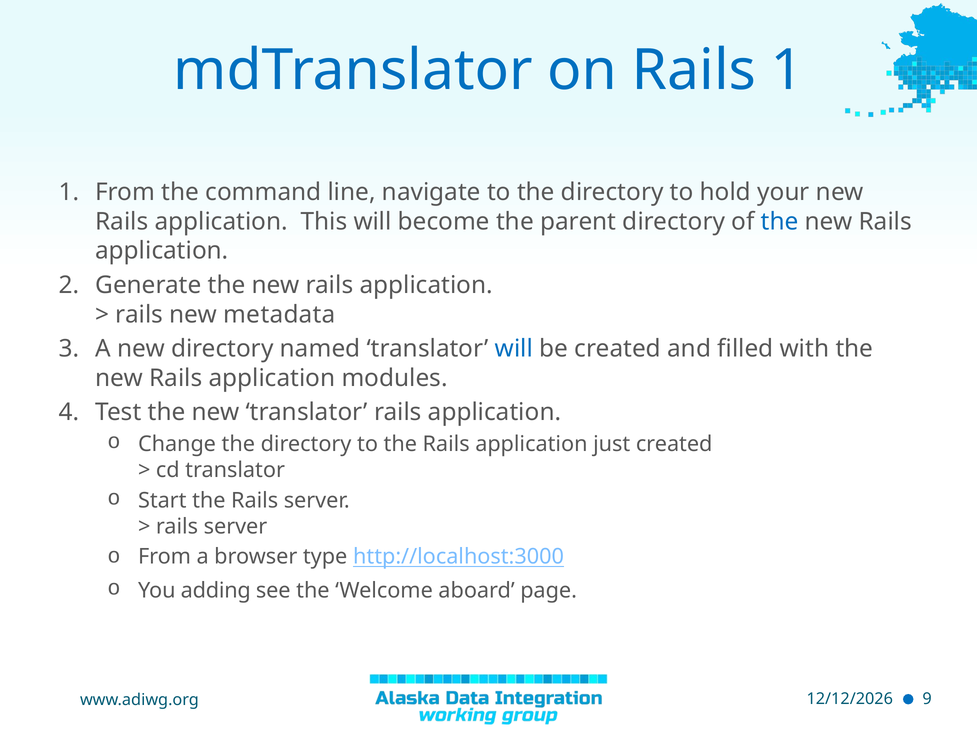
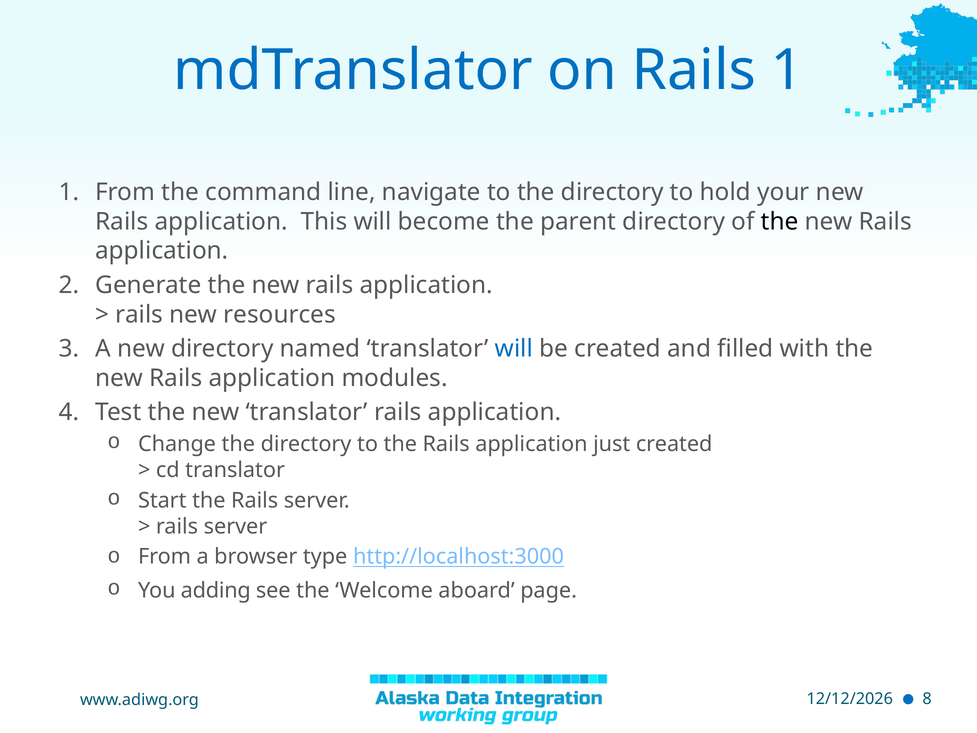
the at (780, 222) colour: blue -> black
metadata: metadata -> resources
9: 9 -> 8
